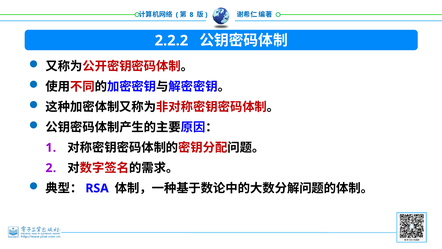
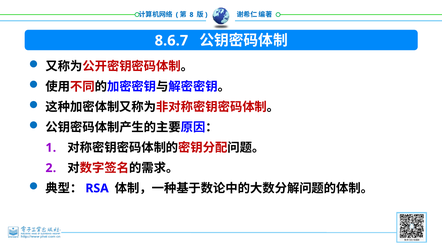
2.2.2: 2.2.2 -> 8.6.7
